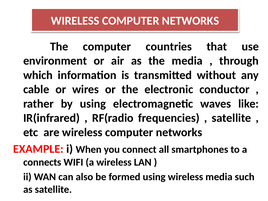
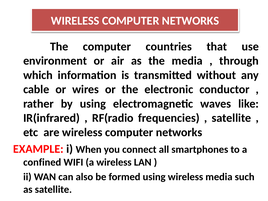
connects: connects -> confined
